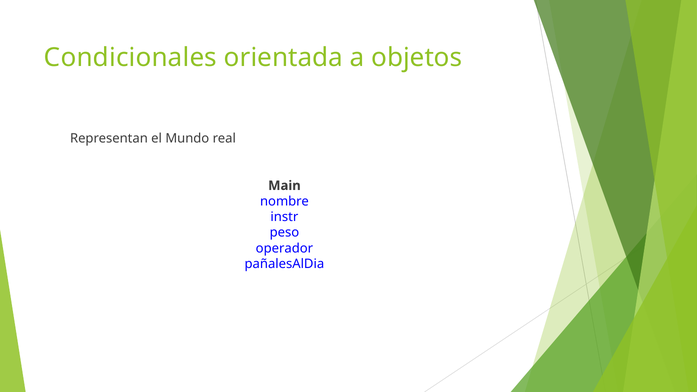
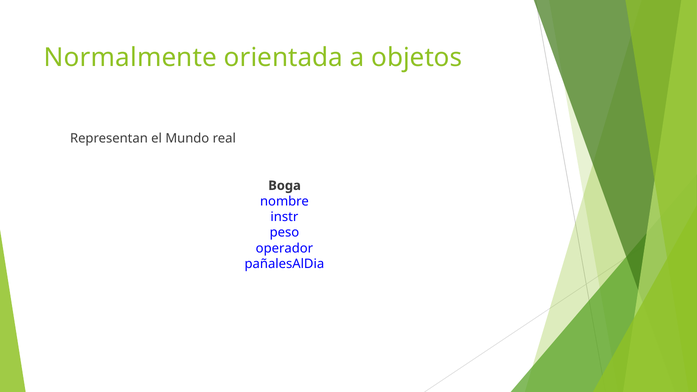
Condicionales: Condicionales -> Normalmente
Main: Main -> Boga
